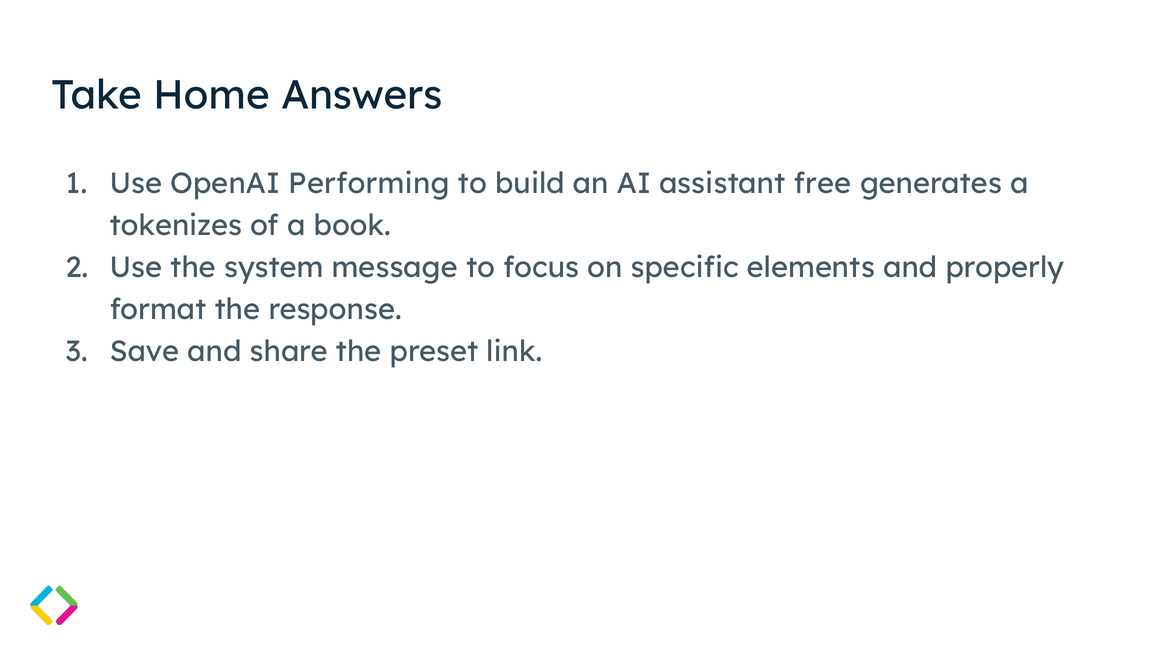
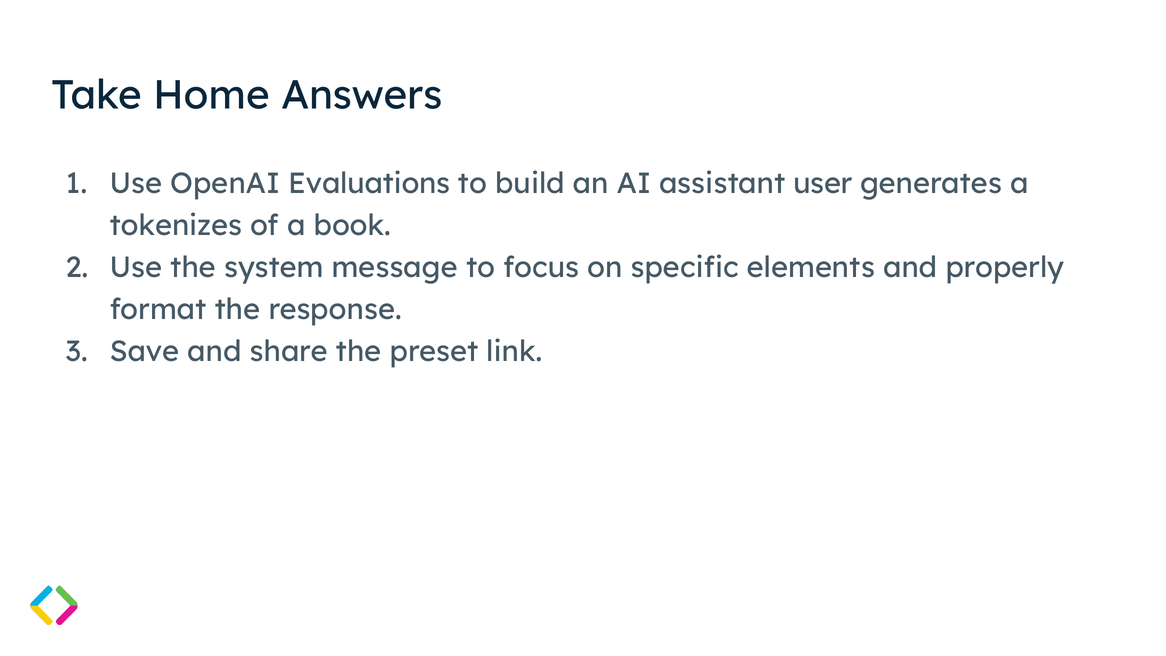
Performing: Performing -> Evaluations
free: free -> user
